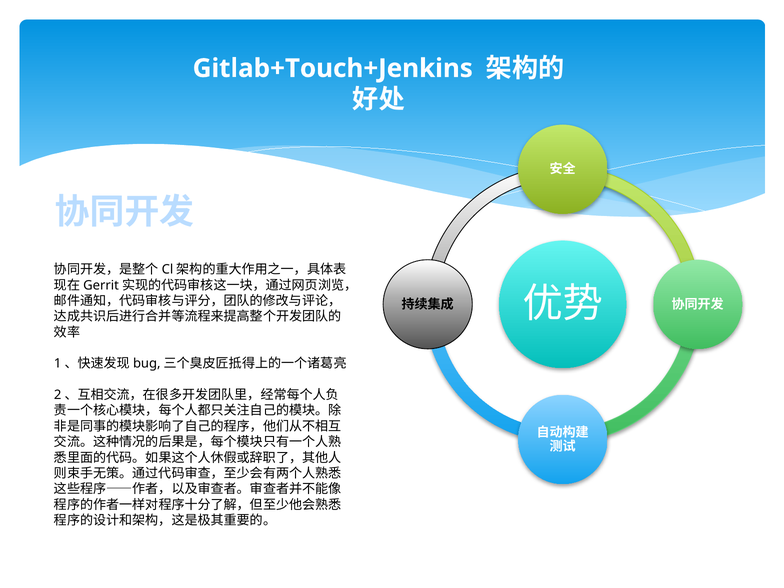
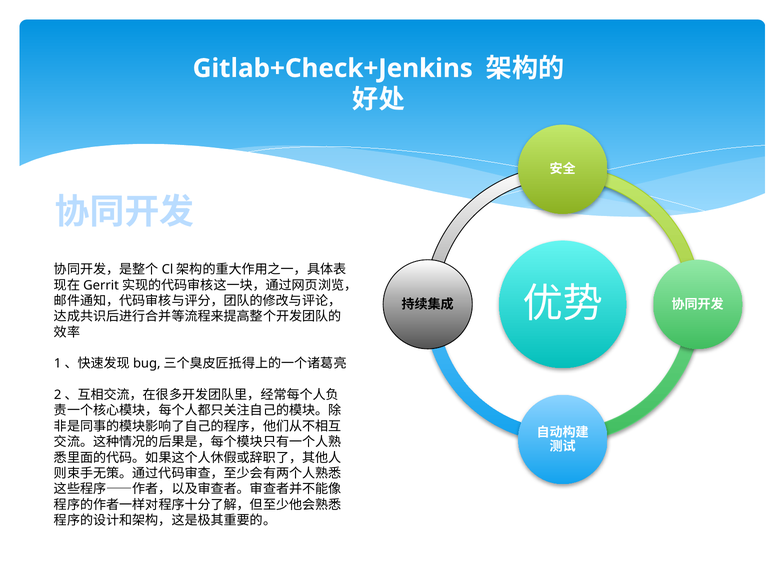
Gitlab+Touch+Jenkins: Gitlab+Touch+Jenkins -> Gitlab+Check+Jenkins
